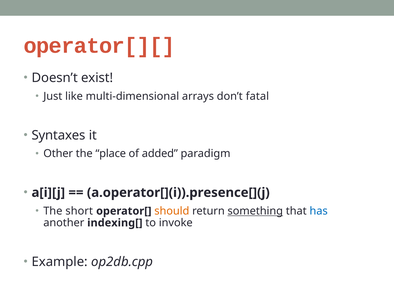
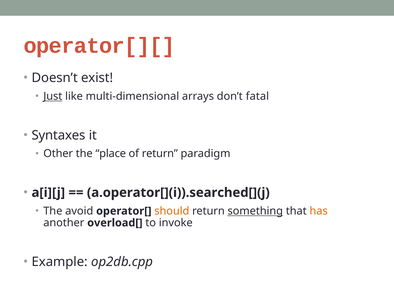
Just underline: none -> present
of added: added -> return
a.operator[](i)).presence[](j: a.operator[](i)).presence[](j -> a.operator[](i)).searched[](j
short: short -> avoid
has colour: blue -> orange
indexing[: indexing[ -> overload[
